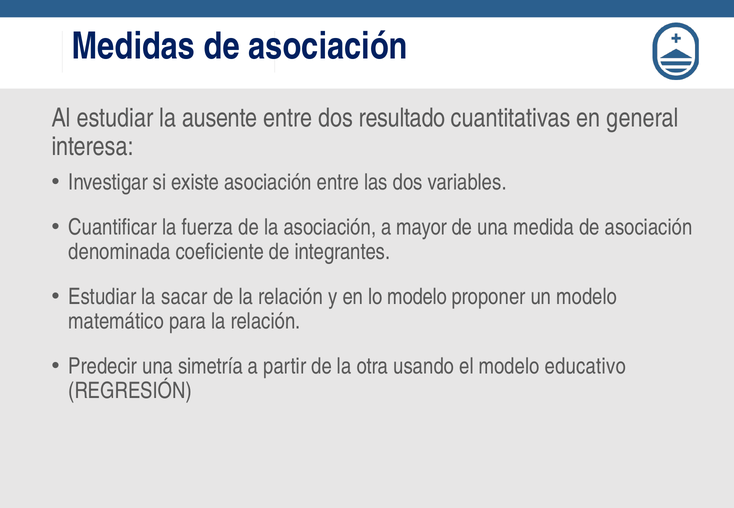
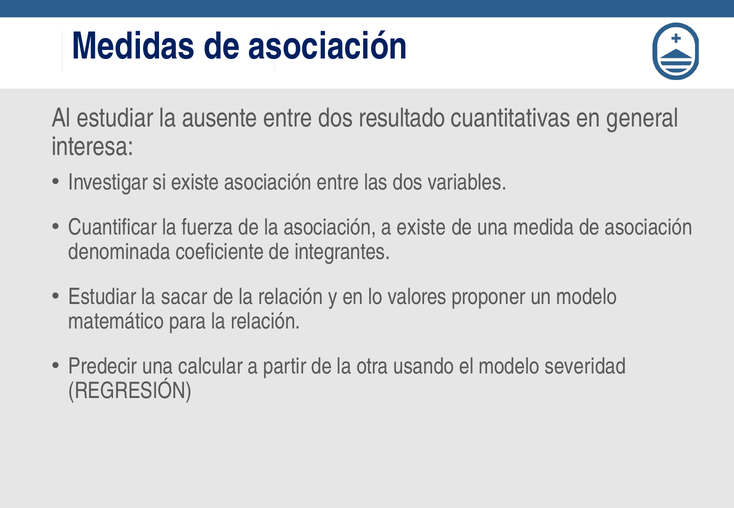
a mayor: mayor -> existe
lo modelo: modelo -> valores
simetría: simetría -> calcular
educativo: educativo -> severidad
